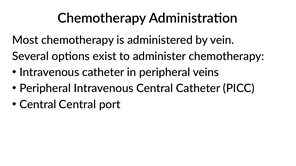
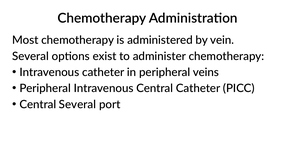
Central Central: Central -> Several
